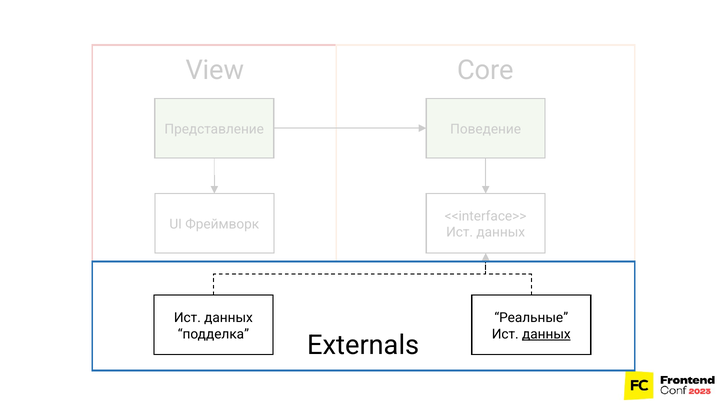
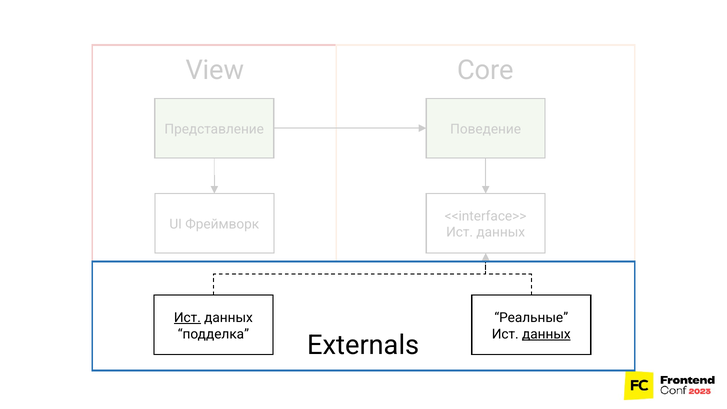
Ист at (187, 318) underline: none -> present
